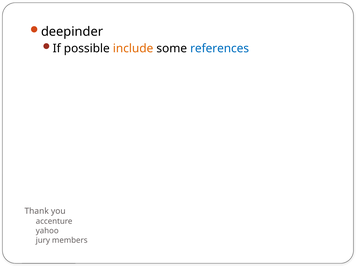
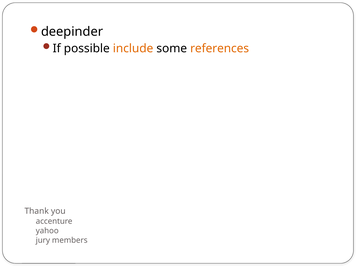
references colour: blue -> orange
